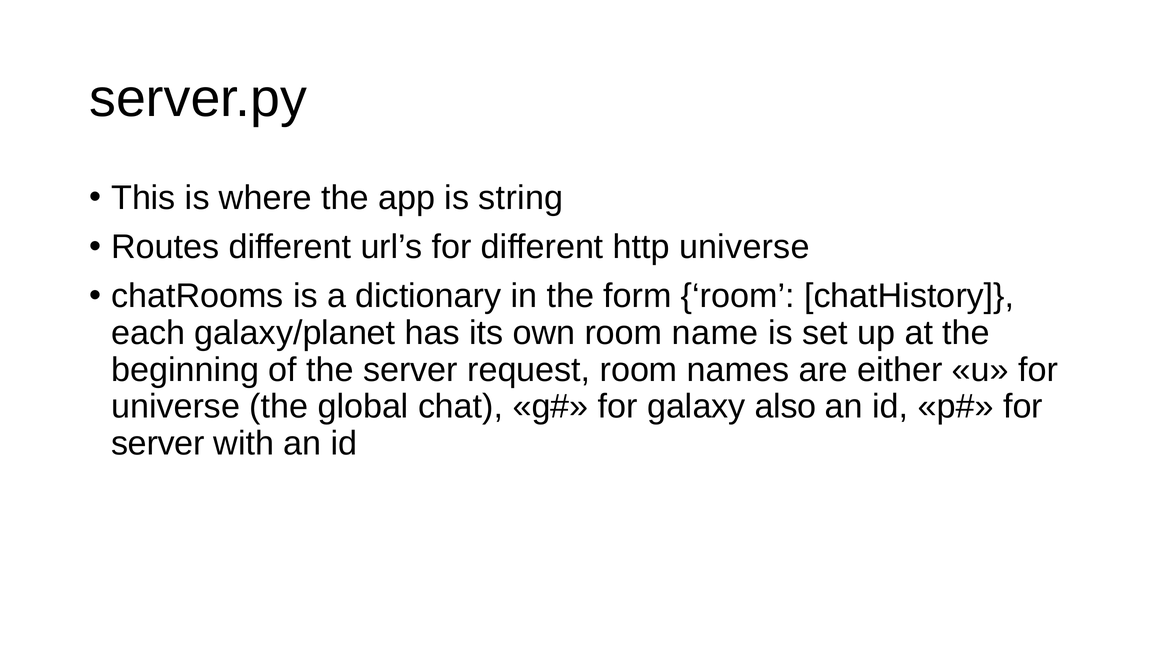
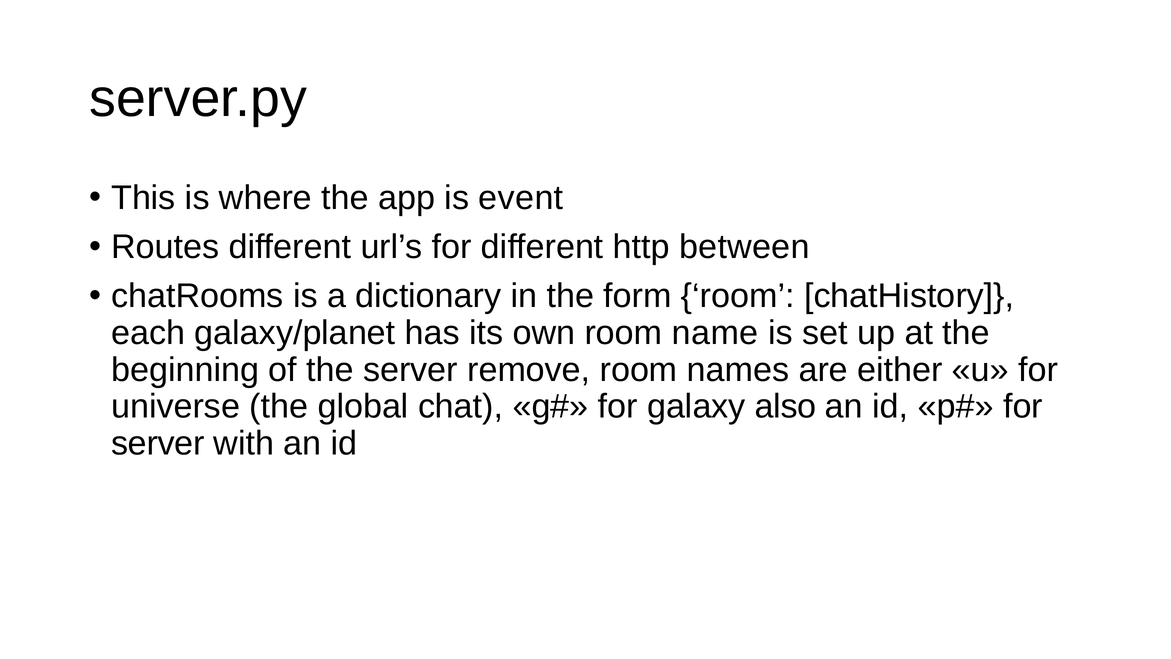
string: string -> event
http universe: universe -> between
request: request -> remove
